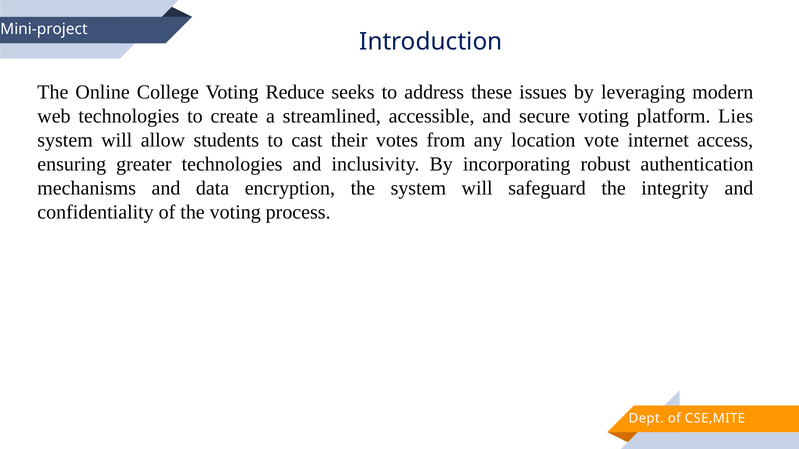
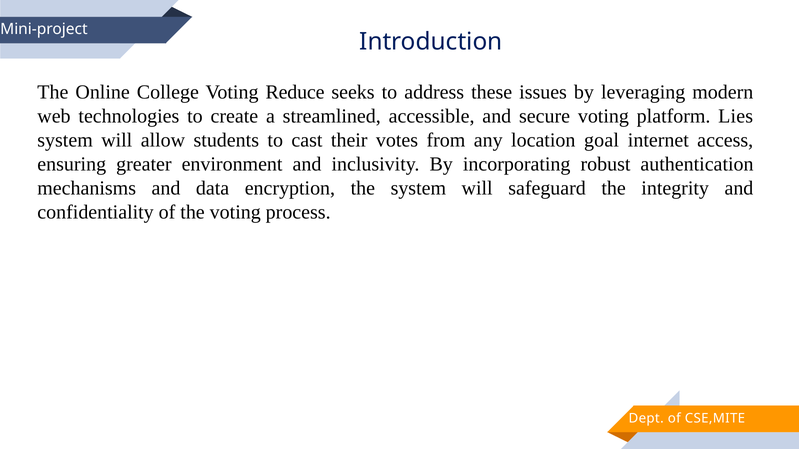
vote: vote -> goal
greater technologies: technologies -> environment
